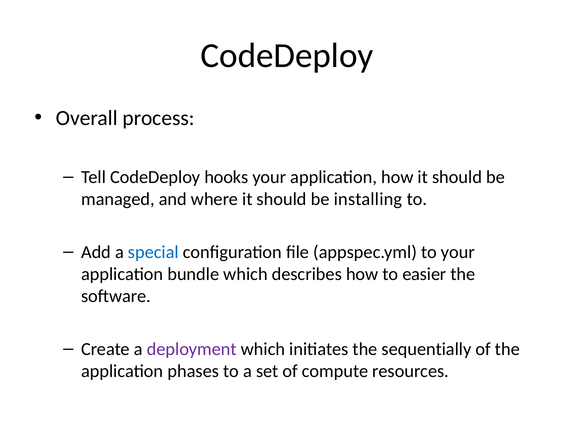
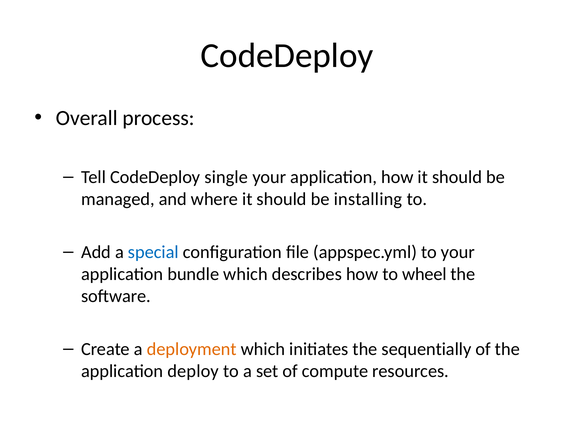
hooks: hooks -> single
easier: easier -> wheel
deployment colour: purple -> orange
phases: phases -> deploy
